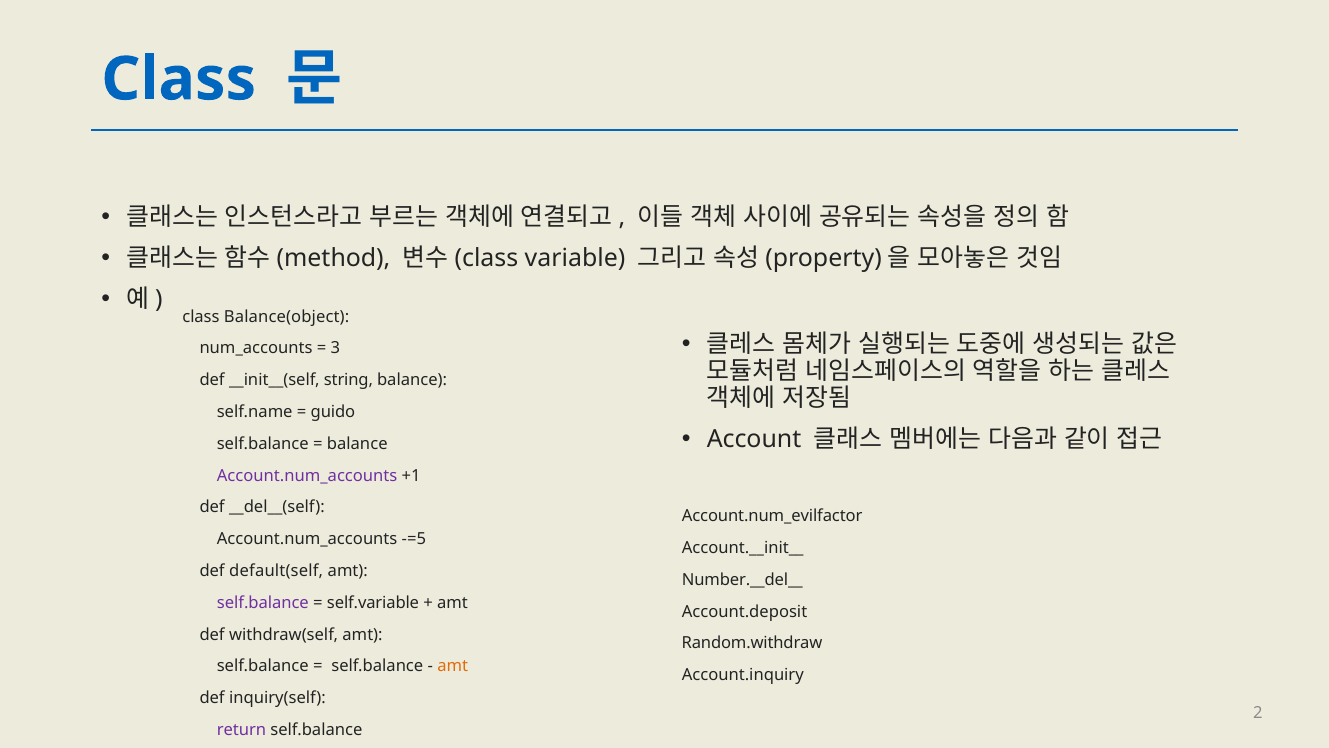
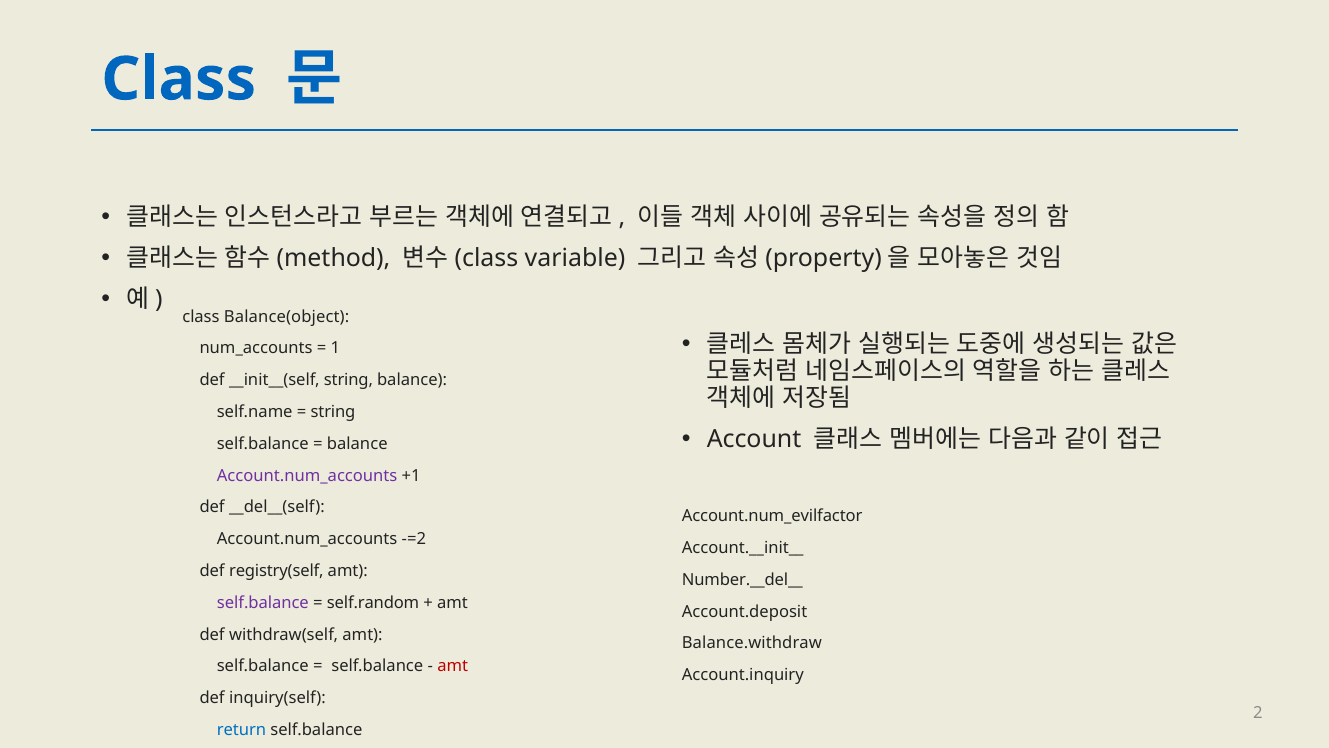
3: 3 -> 1
guido at (333, 412): guido -> string
-=5: -=5 -> -=2
default(self: default(self -> registry(self
self.variable: self.variable -> self.random
Random.withdraw: Random.withdraw -> Balance.withdraw
amt at (453, 666) colour: orange -> red
return colour: purple -> blue
